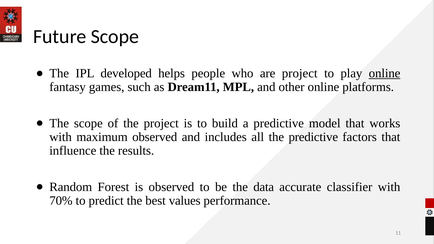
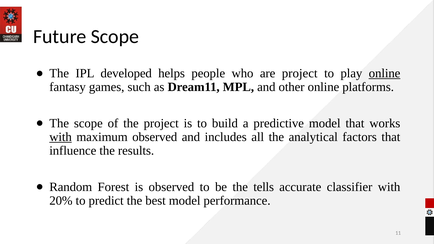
with at (61, 137) underline: none -> present
the predictive: predictive -> analytical
data: data -> tells
70%: 70% -> 20%
best values: values -> model
